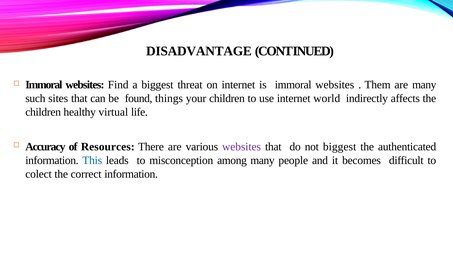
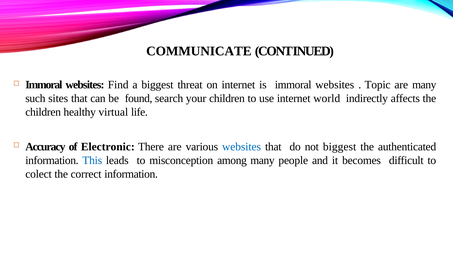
DISADVANTAGE: DISADVANTAGE -> COMMUNICATE
Them: Them -> Topic
things: things -> search
Resources: Resources -> Electronic
websites at (242, 147) colour: purple -> blue
